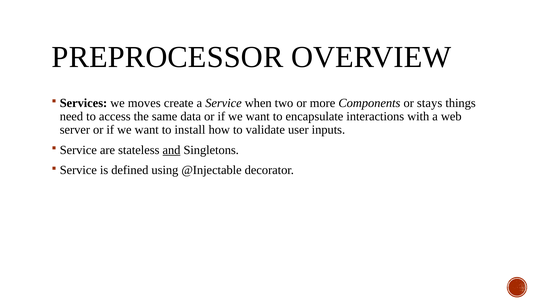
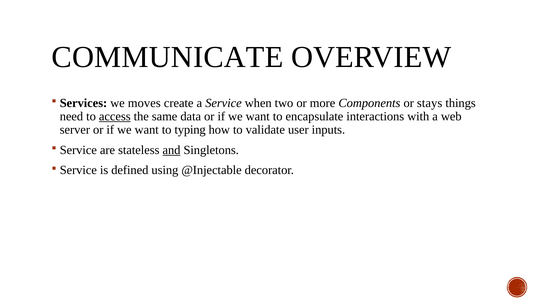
PREPROCESSOR: PREPROCESSOR -> COMMUNICATE
access underline: none -> present
install: install -> typing
